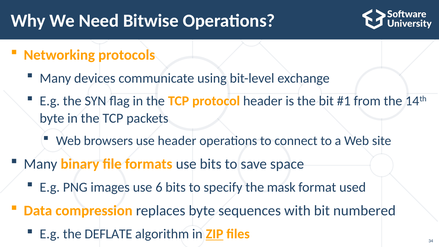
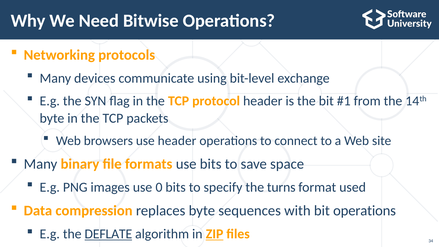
6: 6 -> 0
mask: mask -> turns
bit numbered: numbered -> operations
DEFLATE underline: none -> present
